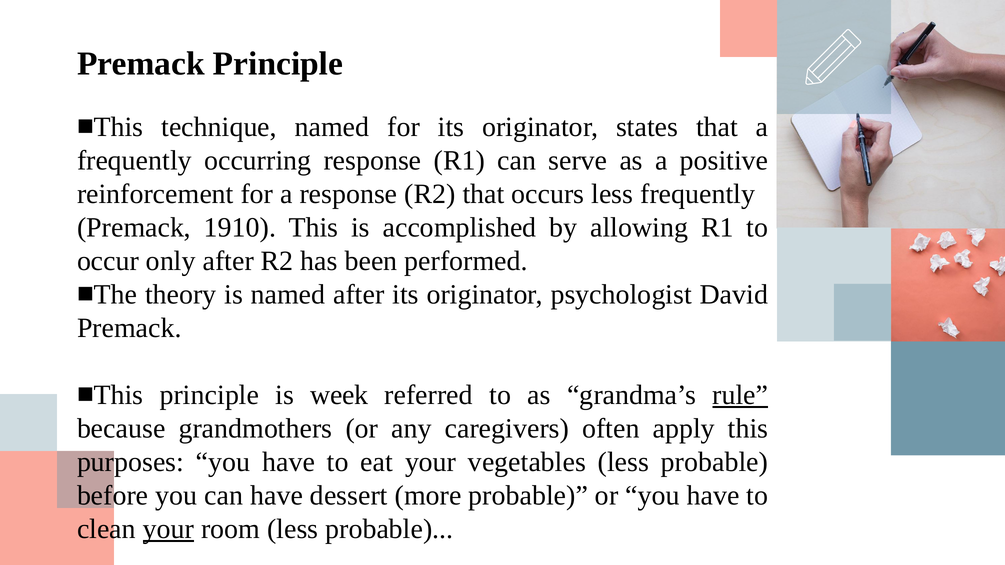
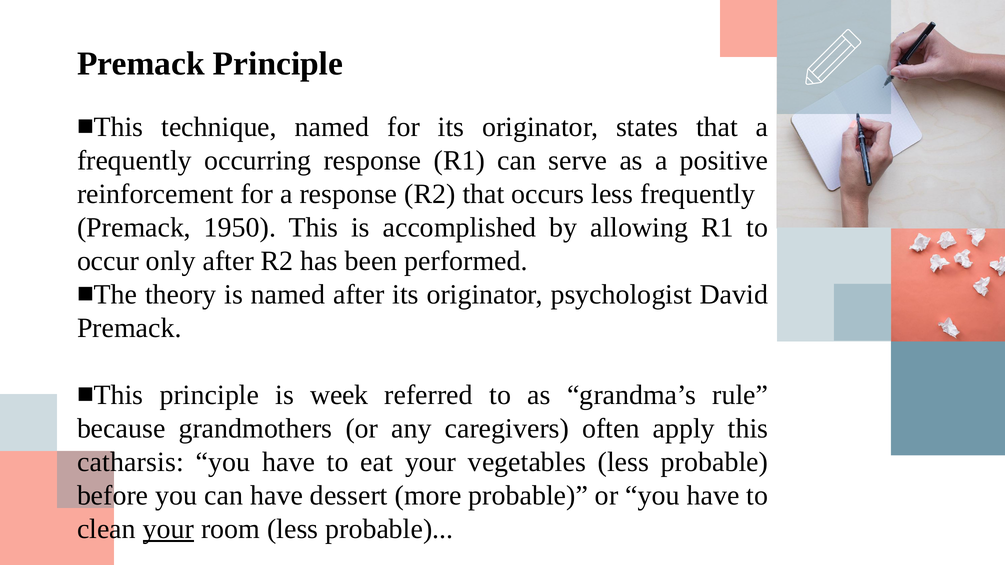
1910: 1910 -> 1950
rule underline: present -> none
purposes: purposes -> catharsis
